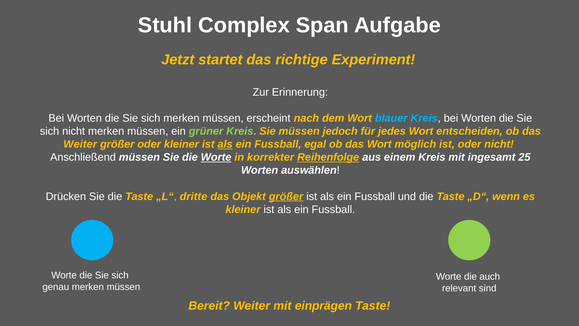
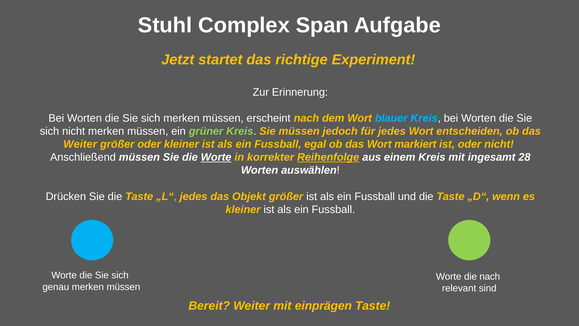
als at (225, 144) underline: present -> none
möglich: möglich -> markiert
25: 25 -> 28
„L“ dritte: dritte -> jedes
größer at (286, 196) underline: present -> none
die auch: auch -> nach
